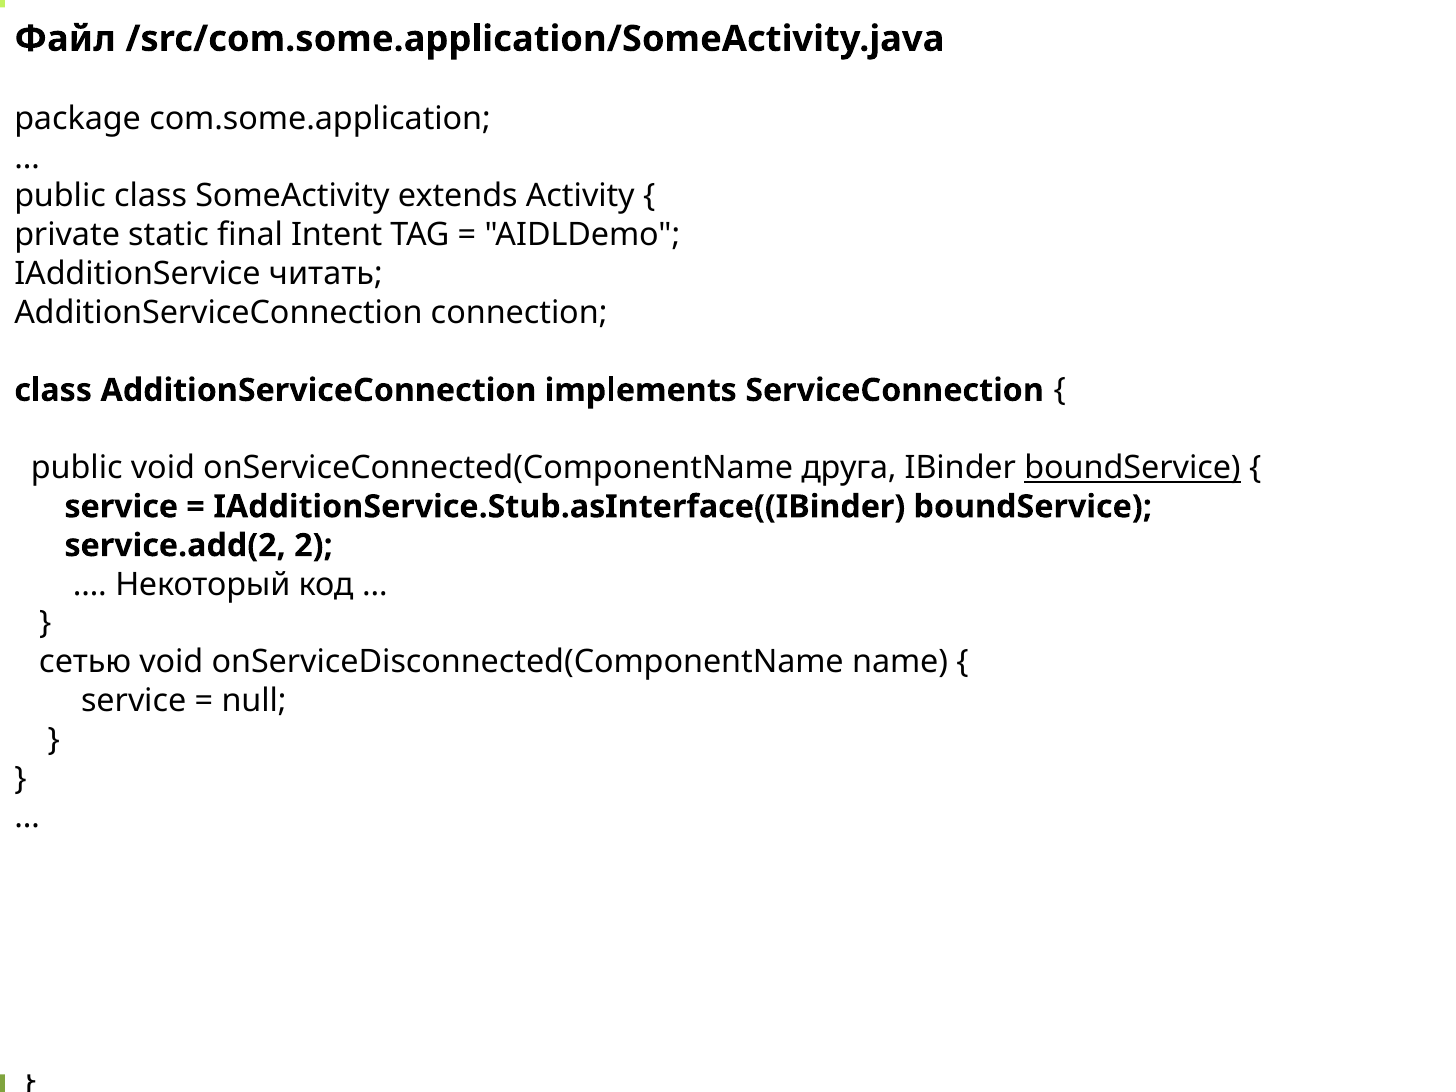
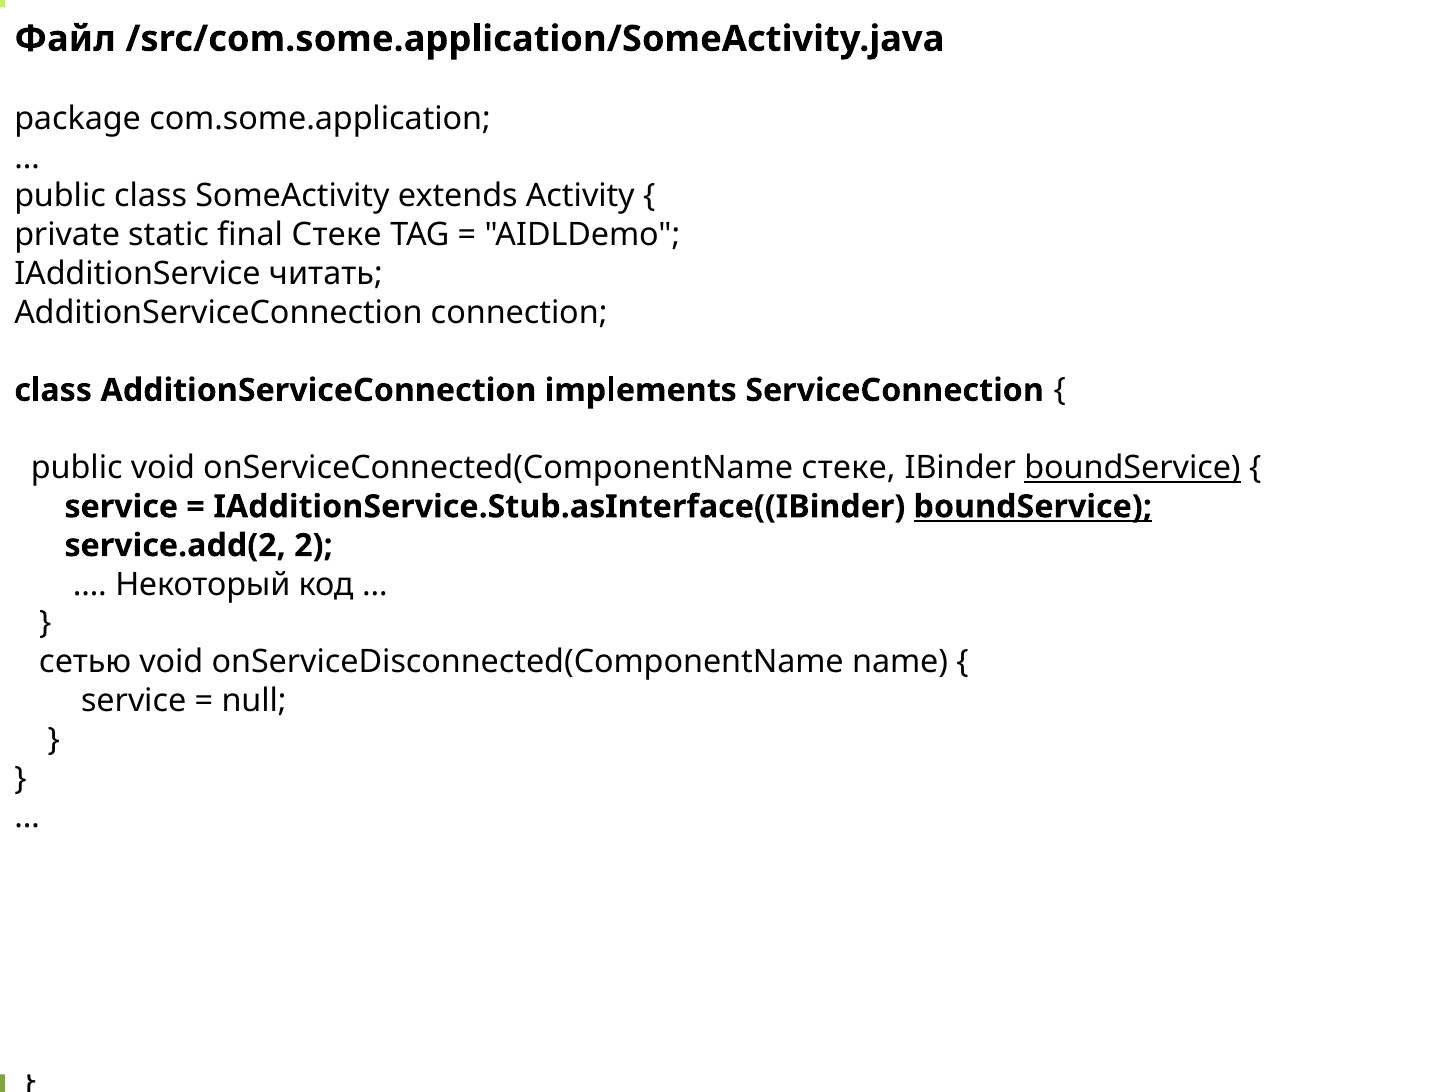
Intent at (337, 235): Intent -> Стеке
onServiceConnected(ComponentName друга: друга -> стеке
boundService at (1033, 507) underline: none -> present
